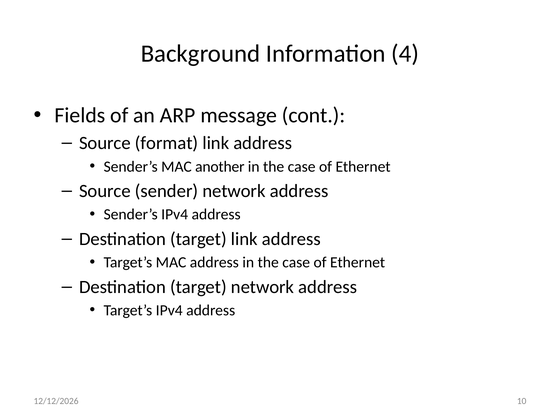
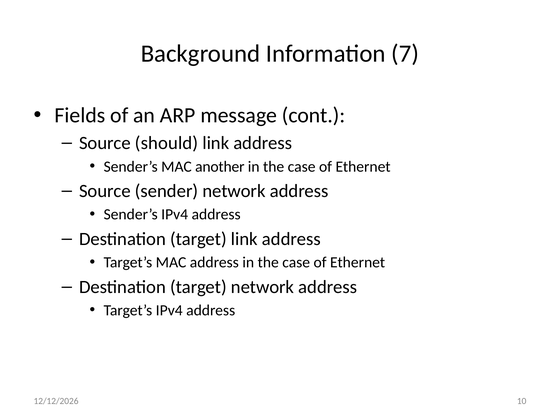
4: 4 -> 7
format: format -> should
